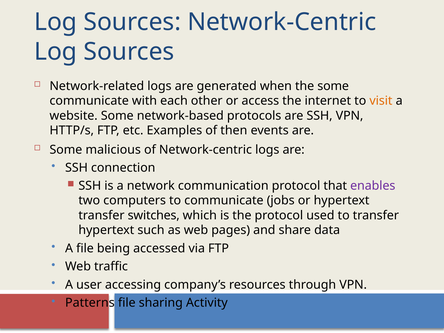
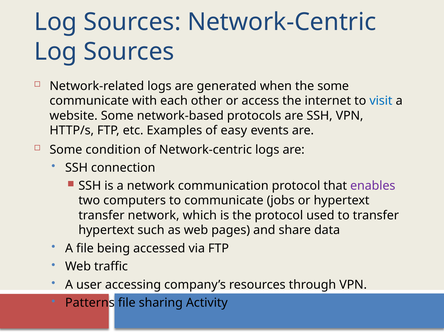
visit colour: orange -> blue
then: then -> easy
malicious: malicious -> condition
transfer switches: switches -> network
